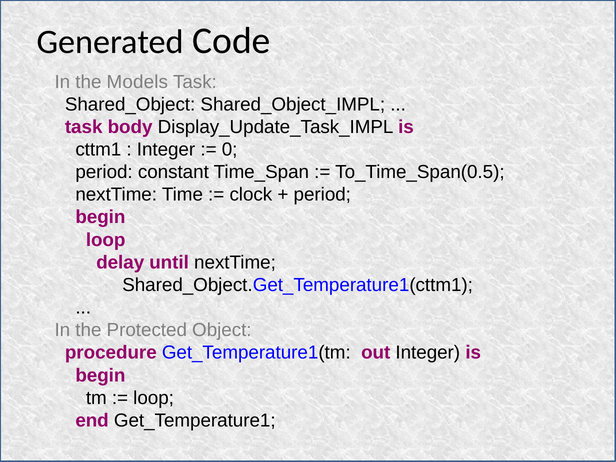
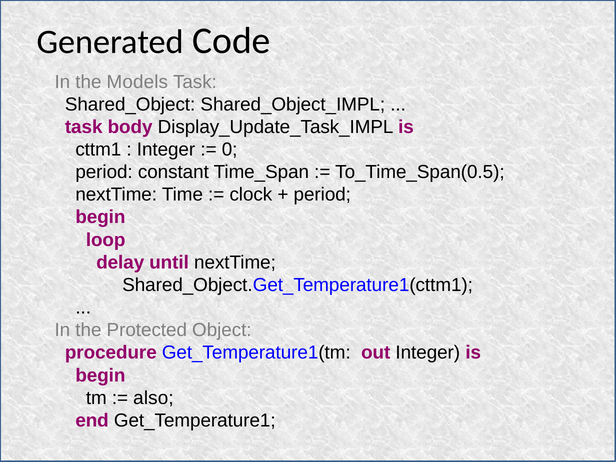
loop at (154, 398): loop -> also
